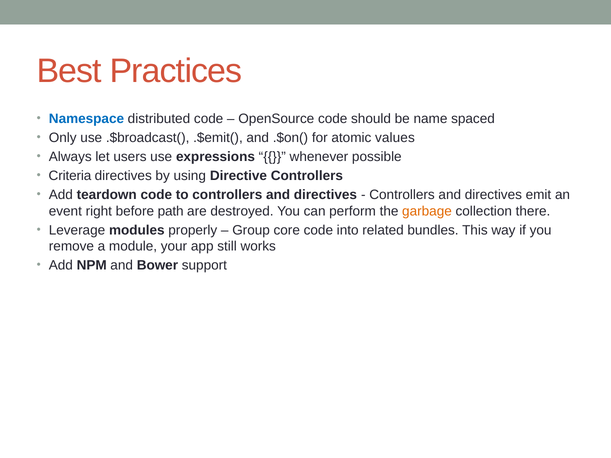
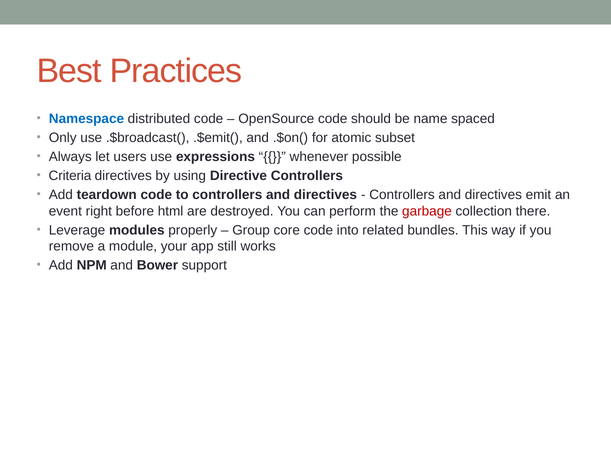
values: values -> subset
path: path -> html
garbage colour: orange -> red
